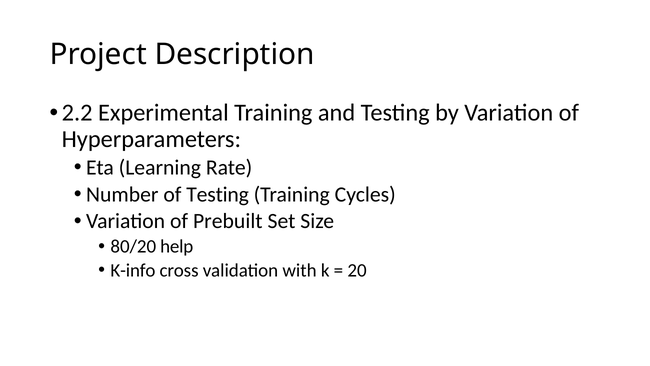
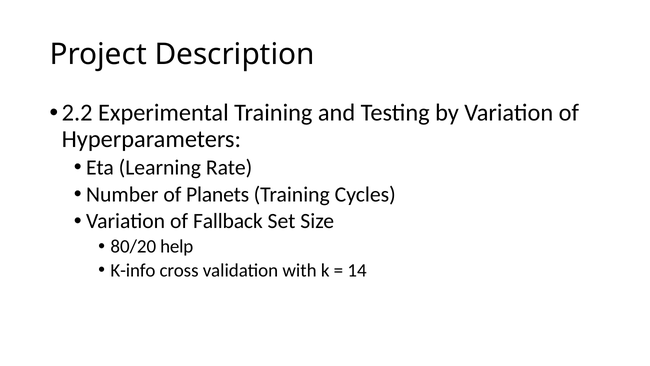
of Testing: Testing -> Planets
Prebuilt: Prebuilt -> Fallback
20: 20 -> 14
